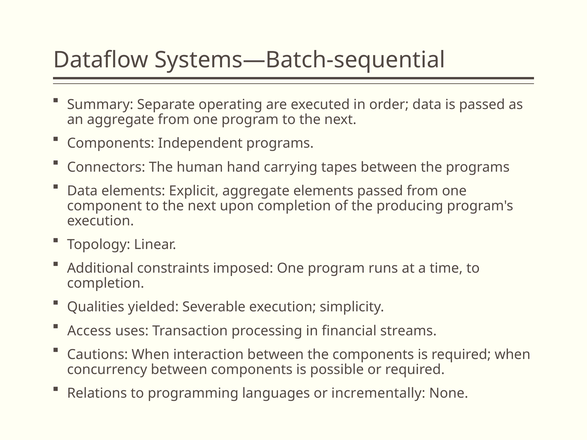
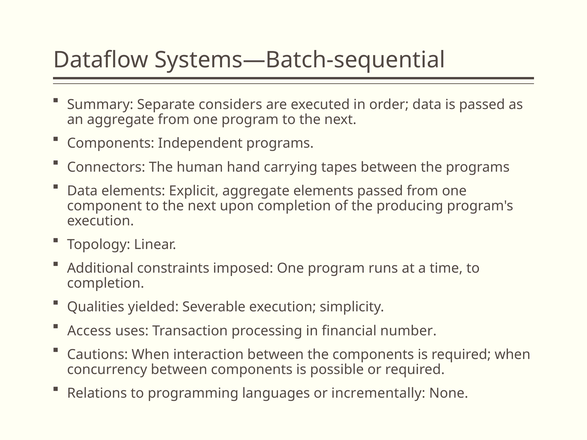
operating: operating -> considers
streams: streams -> number
